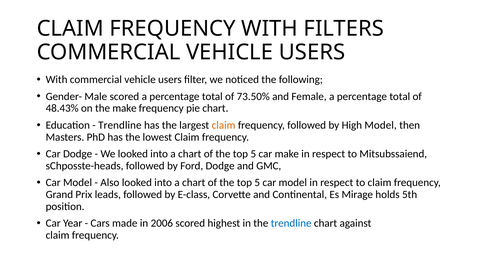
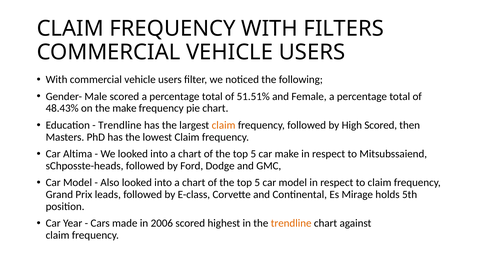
73.50%: 73.50% -> 51.51%
High Model: Model -> Scored
Car Dodge: Dodge -> Altima
trendline at (291, 224) colour: blue -> orange
